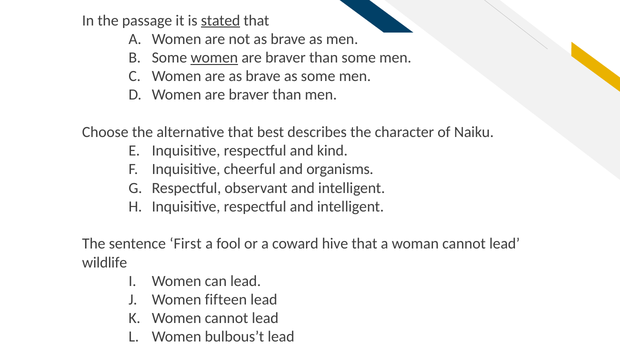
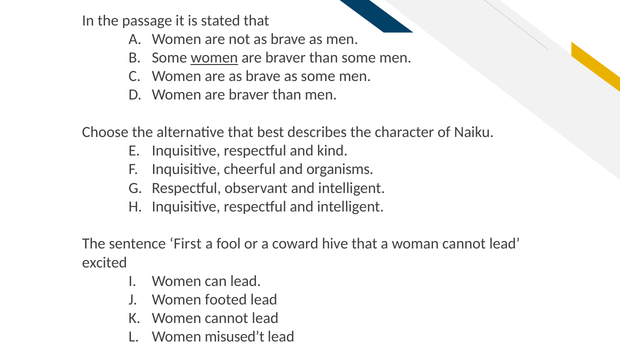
stated underline: present -> none
wildlife: wildlife -> excited
fifteen: fifteen -> footed
bulbous’t: bulbous’t -> misused’t
